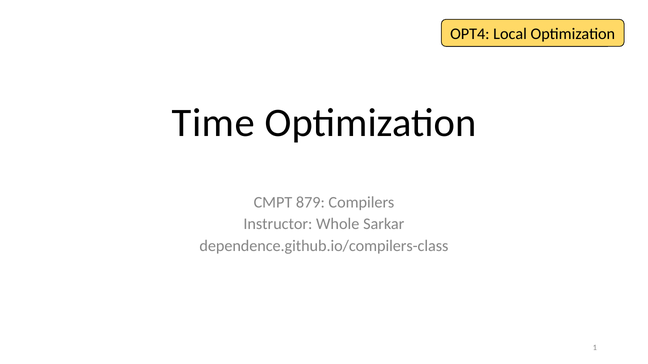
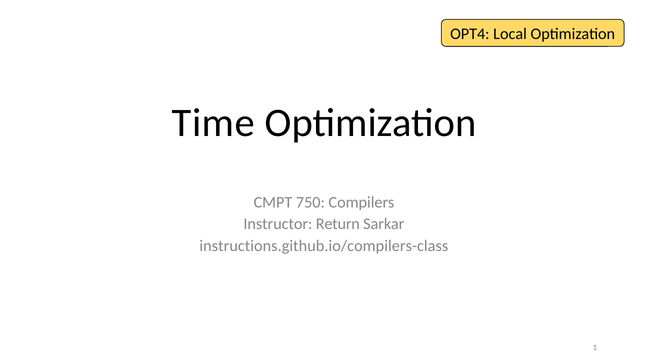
879: 879 -> 750
Whole: Whole -> Return
dependence.github.io/compilers-class: dependence.github.io/compilers-class -> instructions.github.io/compilers-class
